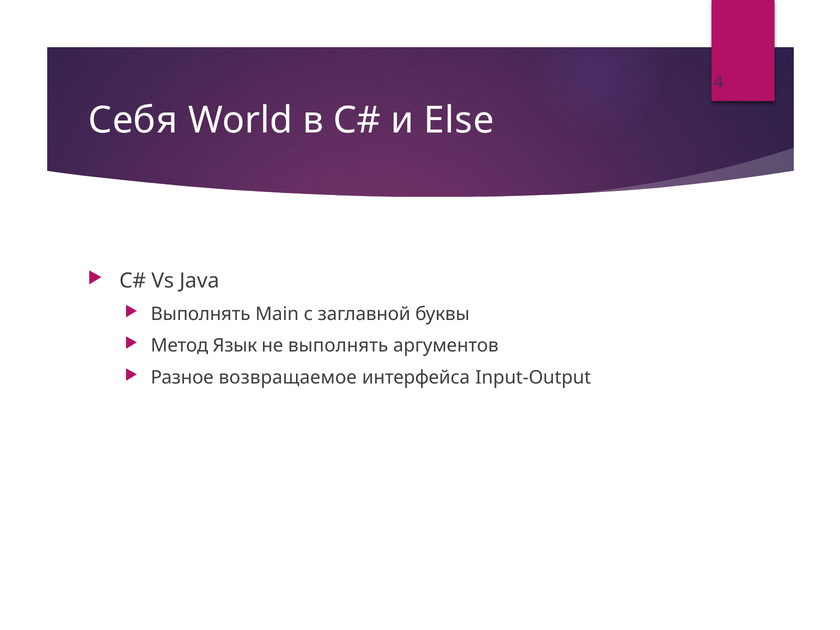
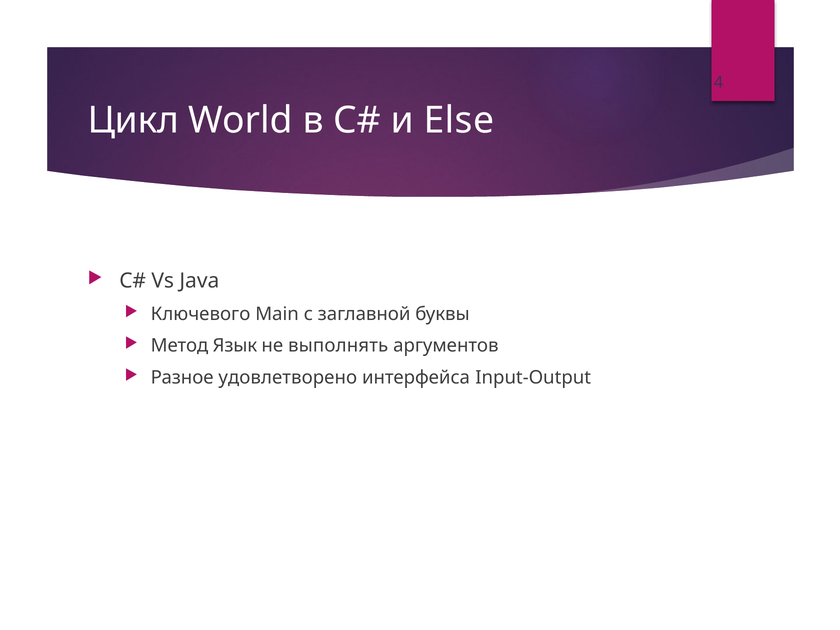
Себя: Себя -> Цикл
Выполнять at (201, 314): Выполнять -> Ключевого
возвращаемое: возвращаемое -> удовлетворено
